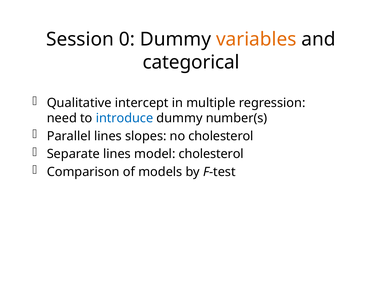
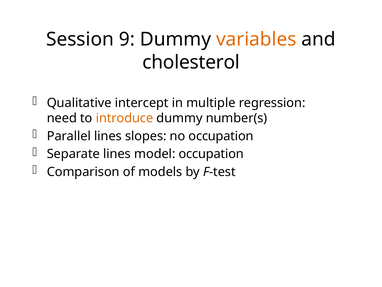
0: 0 -> 9
categorical: categorical -> cholesterol
introduce colour: blue -> orange
no cholesterol: cholesterol -> occupation
model cholesterol: cholesterol -> occupation
